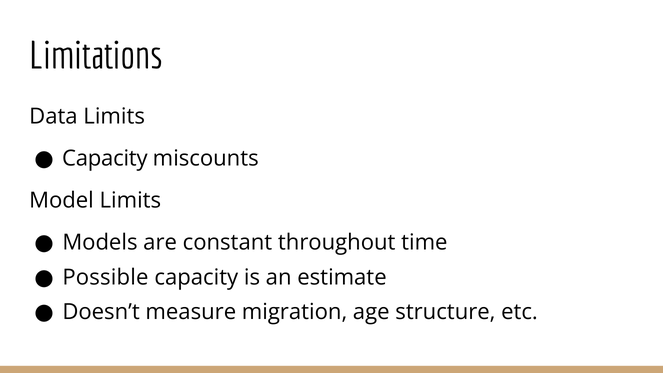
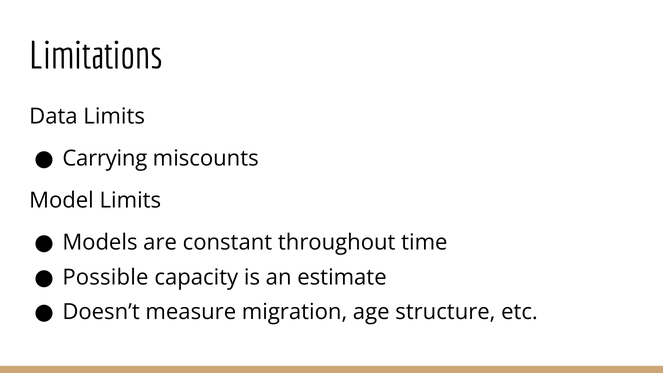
Capacity at (105, 158): Capacity -> Carrying
